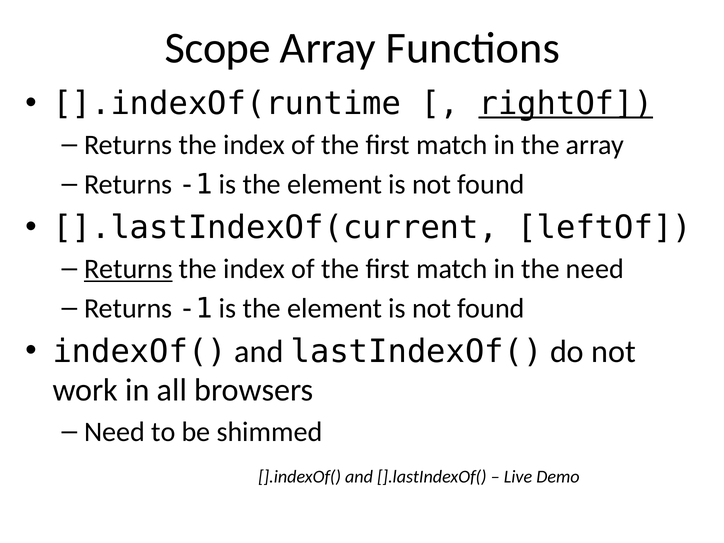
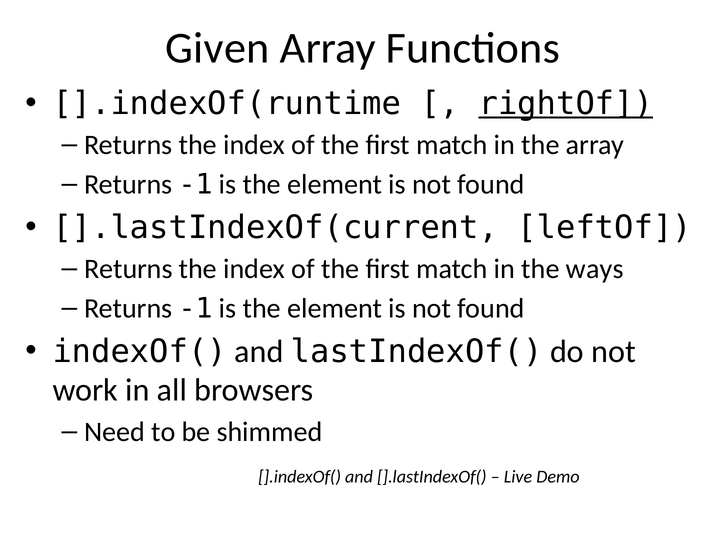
Scope: Scope -> Given
Returns at (128, 269) underline: present -> none
the need: need -> ways
